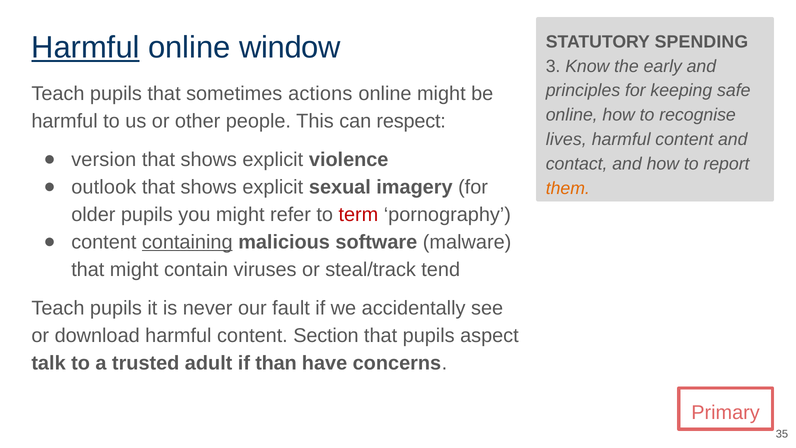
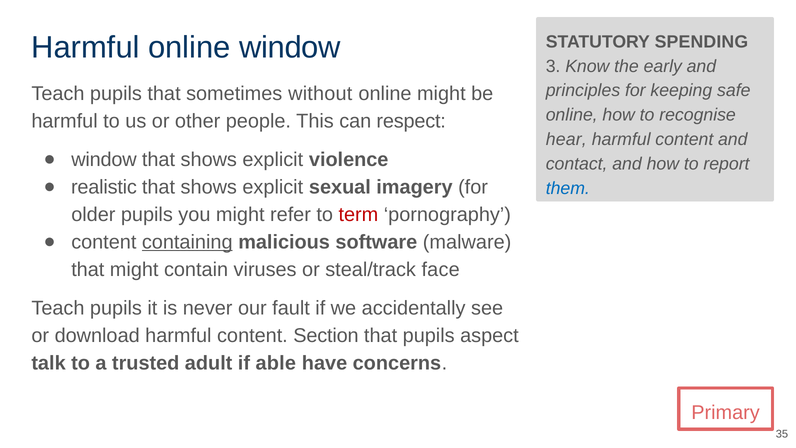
Harmful at (86, 48) underline: present -> none
actions: actions -> without
lives: lives -> hear
version at (104, 160): version -> window
outlook: outlook -> realistic
them colour: orange -> blue
tend: tend -> face
than: than -> able
